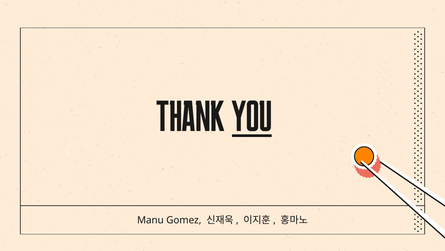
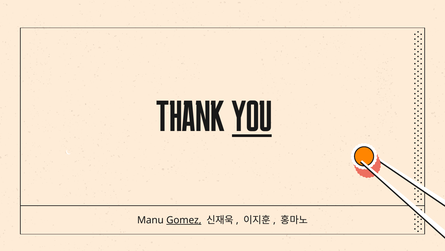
Gomez underline: none -> present
